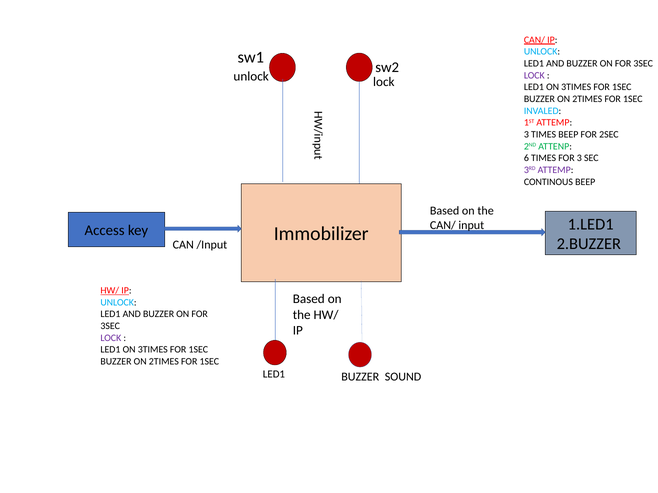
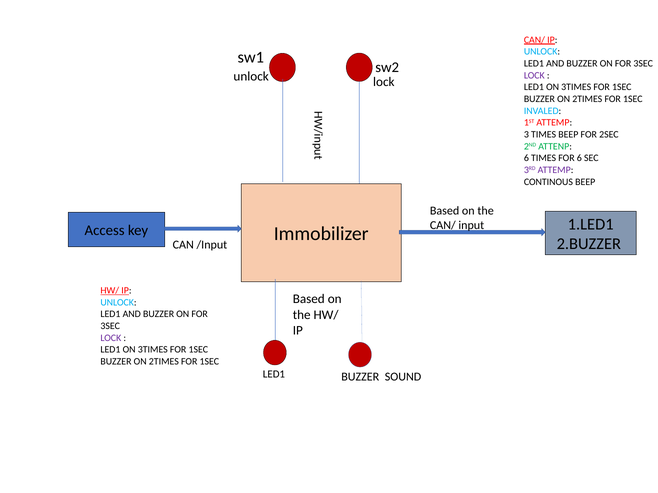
FOR 3: 3 -> 6
